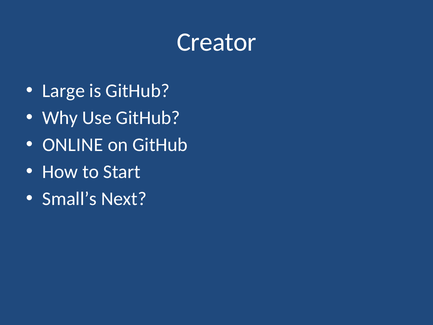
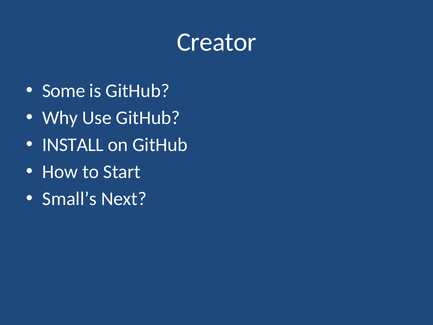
Large: Large -> Some
ONLINE: ONLINE -> INSTALL
